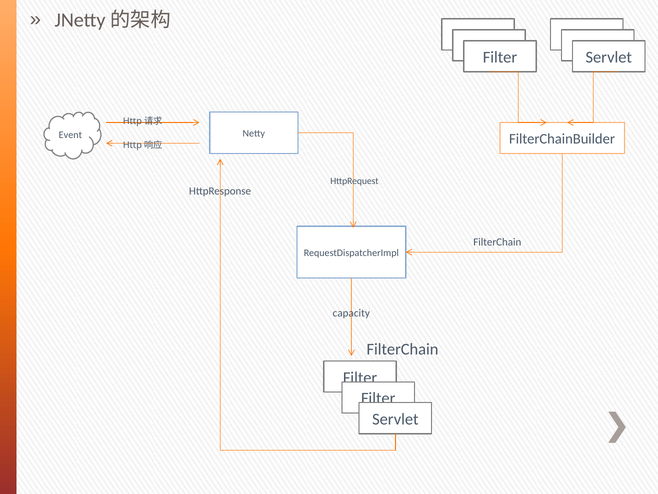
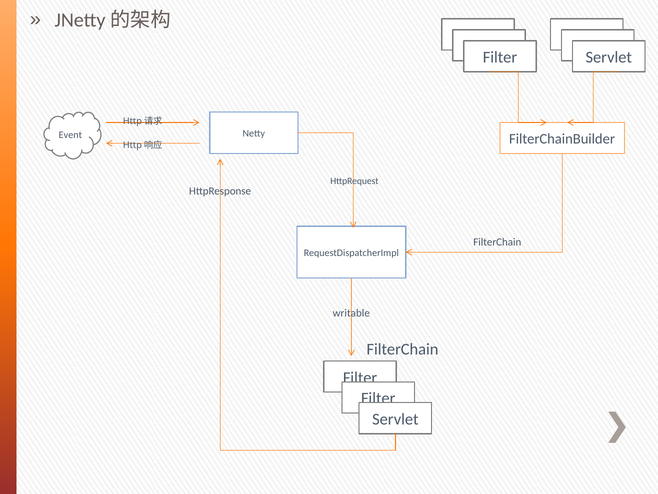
capacity: capacity -> writable
